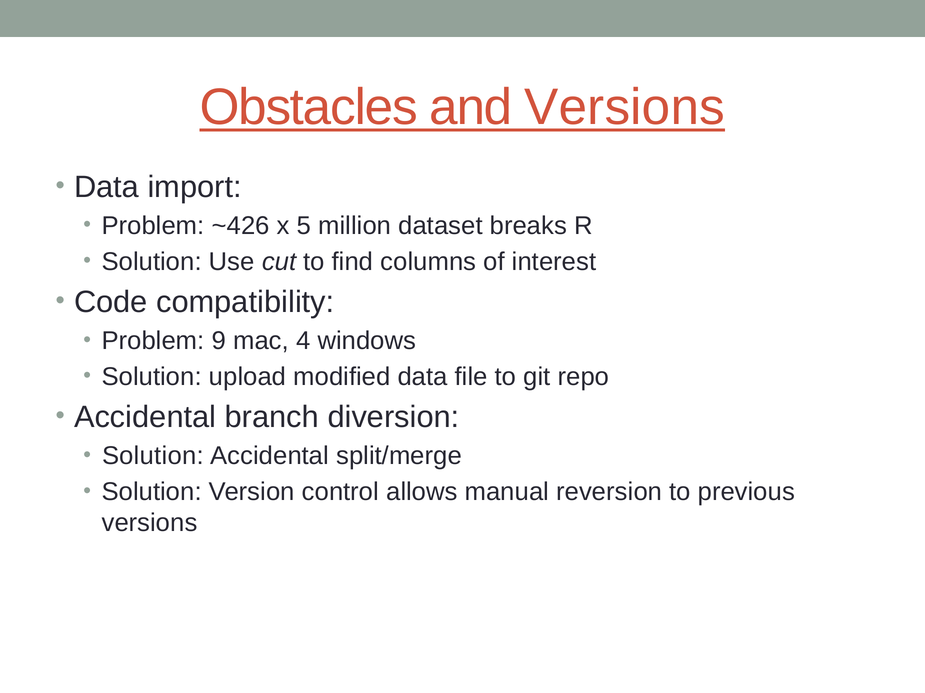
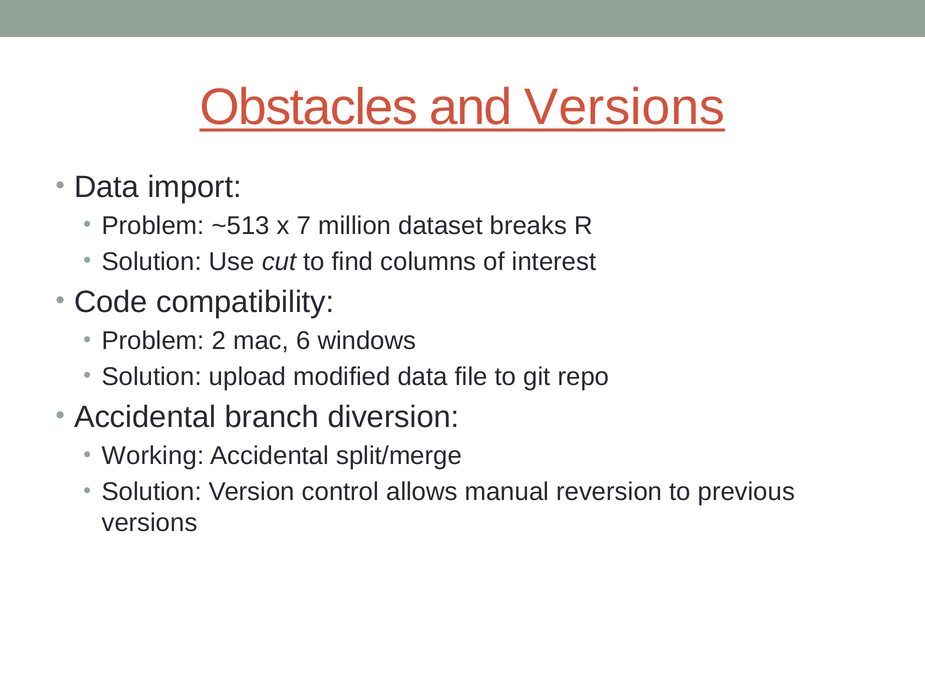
~426: ~426 -> ~513
5: 5 -> 7
9: 9 -> 2
4: 4 -> 6
Solution at (153, 456): Solution -> Working
